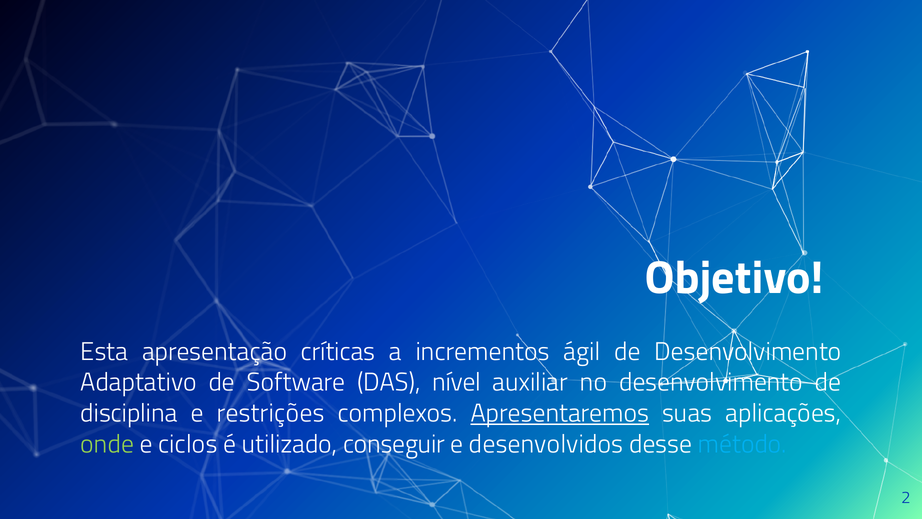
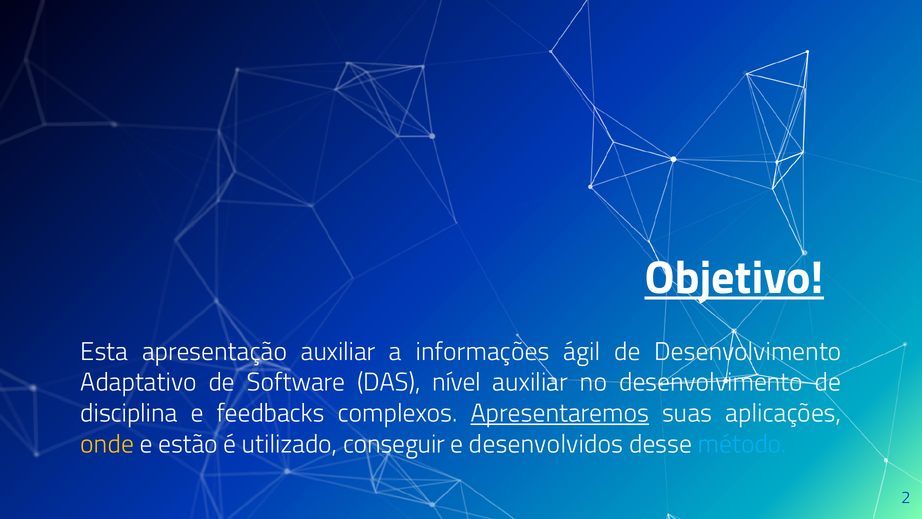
Objetivo underline: none -> present
apresentação críticas: críticas -> auxiliar
incrementos: incrementos -> informações
restrições: restrições -> feedbacks
onde colour: light green -> yellow
ciclos: ciclos -> estão
